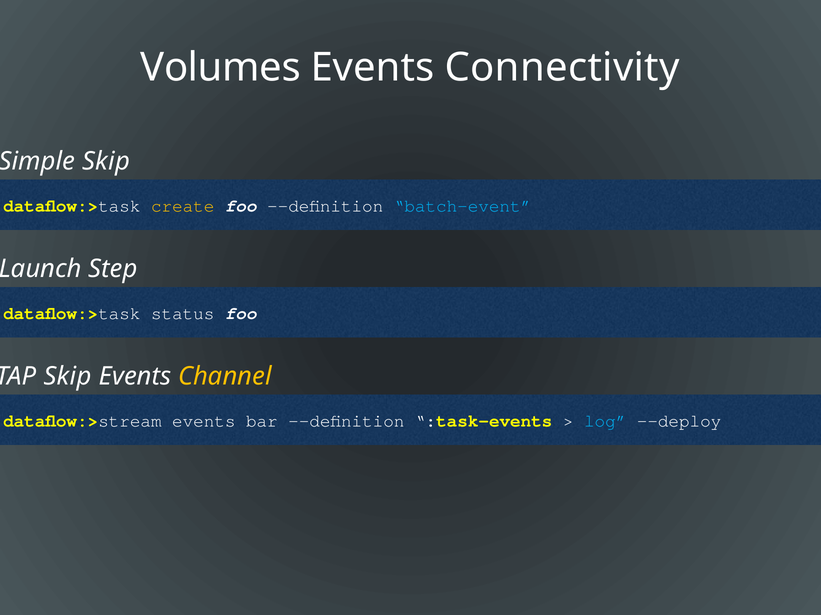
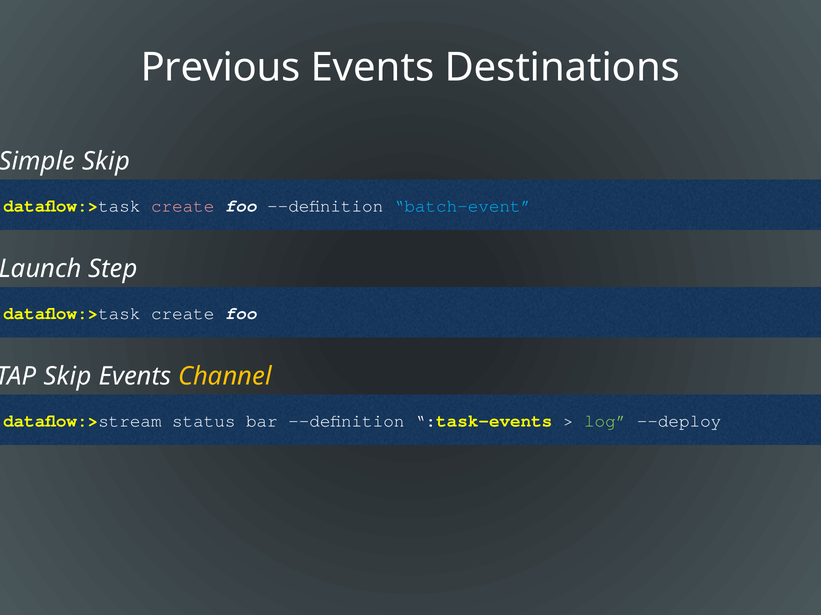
Volumes: Volumes -> Previous
Connectivity: Connectivity -> Destinations
create at (183, 206) colour: yellow -> pink
status at (183, 314): status -> create
dataflow:>stream events: events -> status
log colour: light blue -> light green
